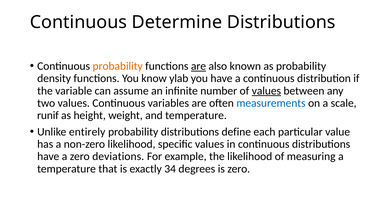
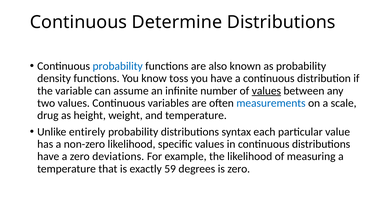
probability at (118, 66) colour: orange -> blue
are at (198, 66) underline: present -> none
ylab: ylab -> toss
runif: runif -> drug
define: define -> syntax
34: 34 -> 59
